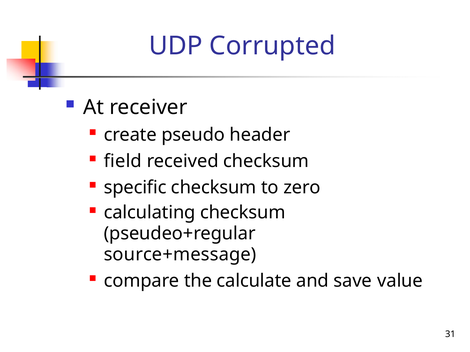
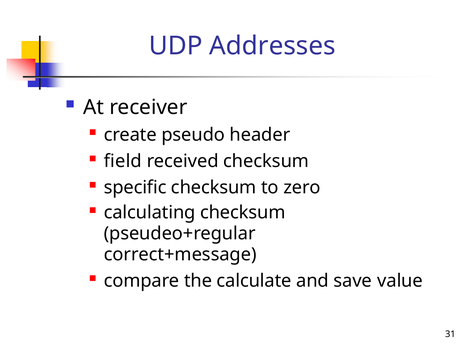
Corrupted: Corrupted -> Addresses
source+message: source+message -> correct+message
